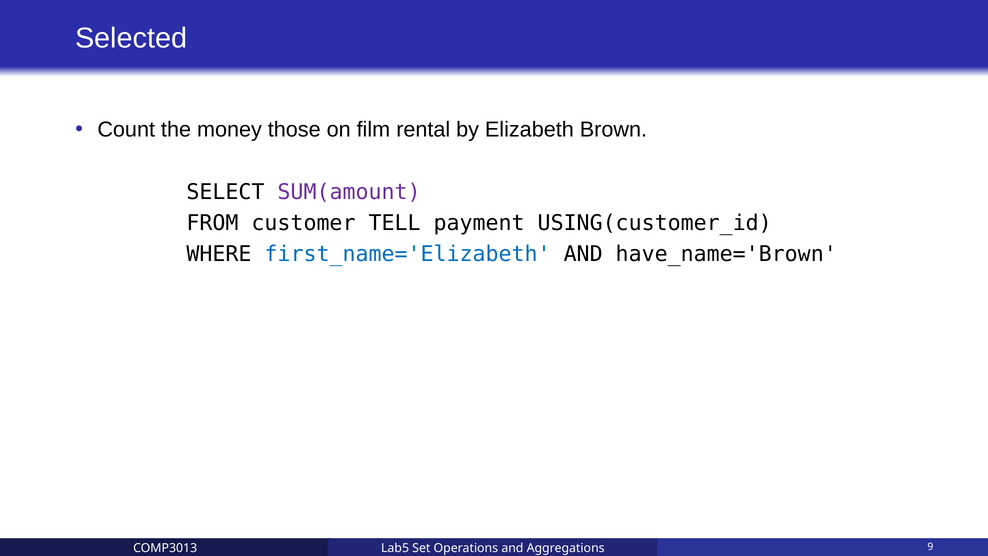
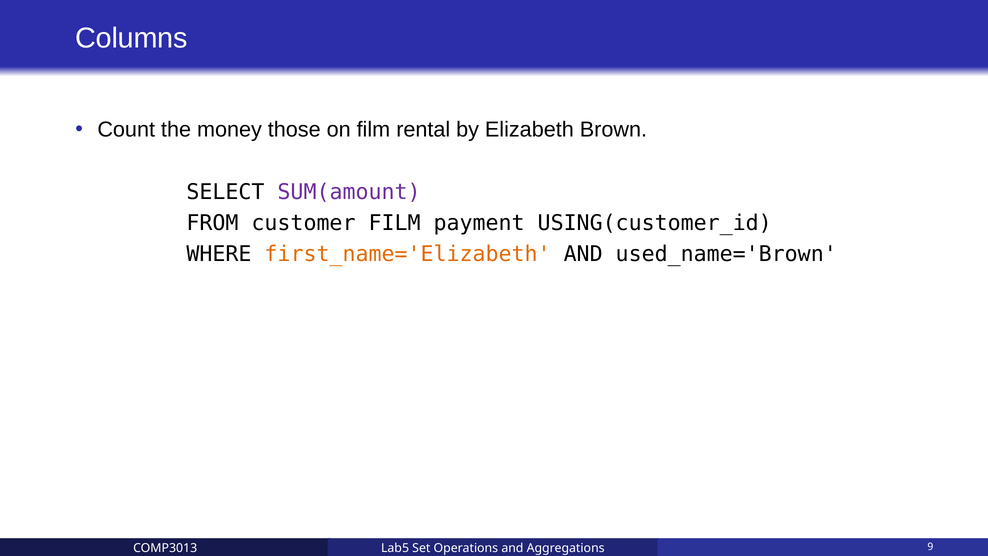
Selected: Selected -> Columns
customer TELL: TELL -> FILM
first_name='Elizabeth colour: blue -> orange
have_name='Brown: have_name='Brown -> used_name='Brown
